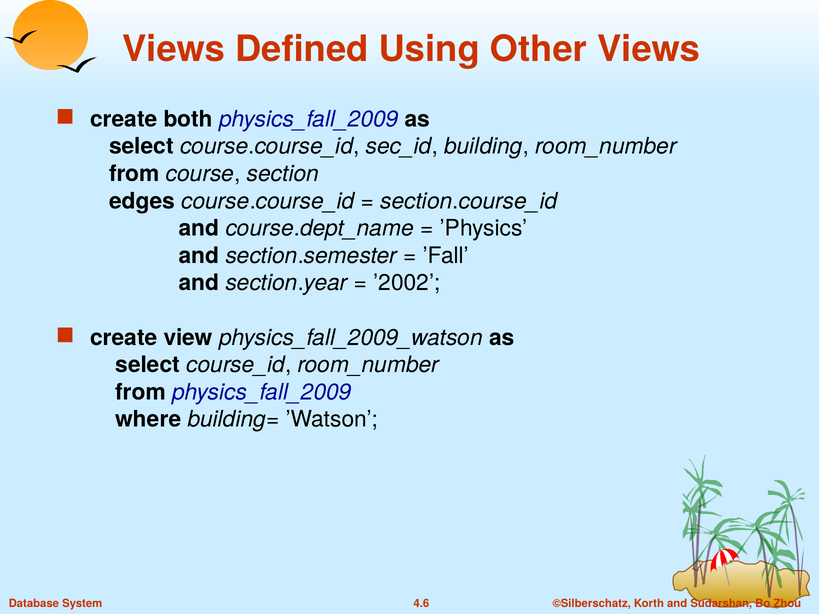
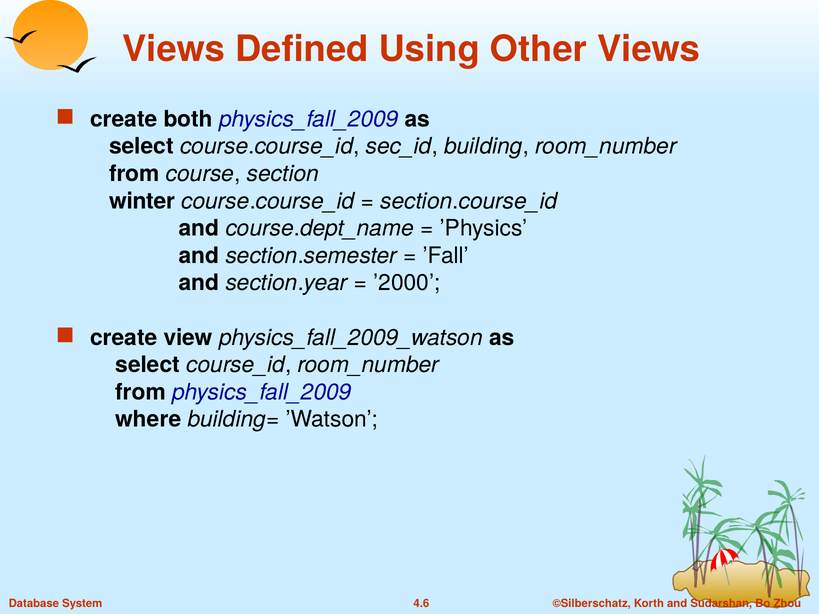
edges: edges -> winter
’2002: ’2002 -> ’2000
